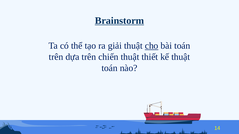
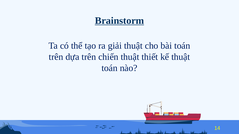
cho underline: present -> none
